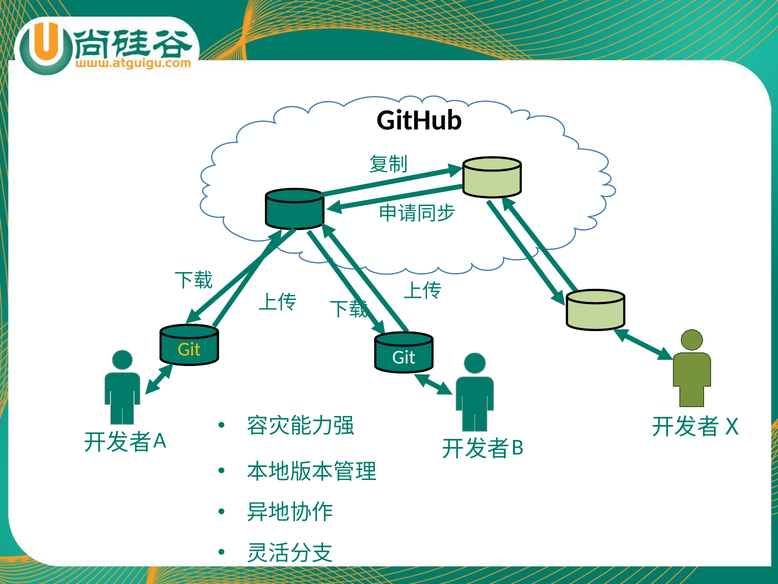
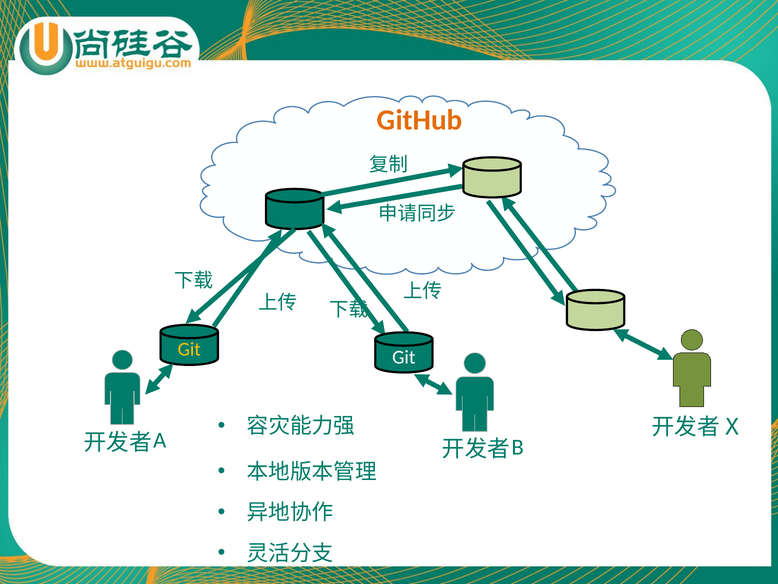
GitHub colour: black -> orange
